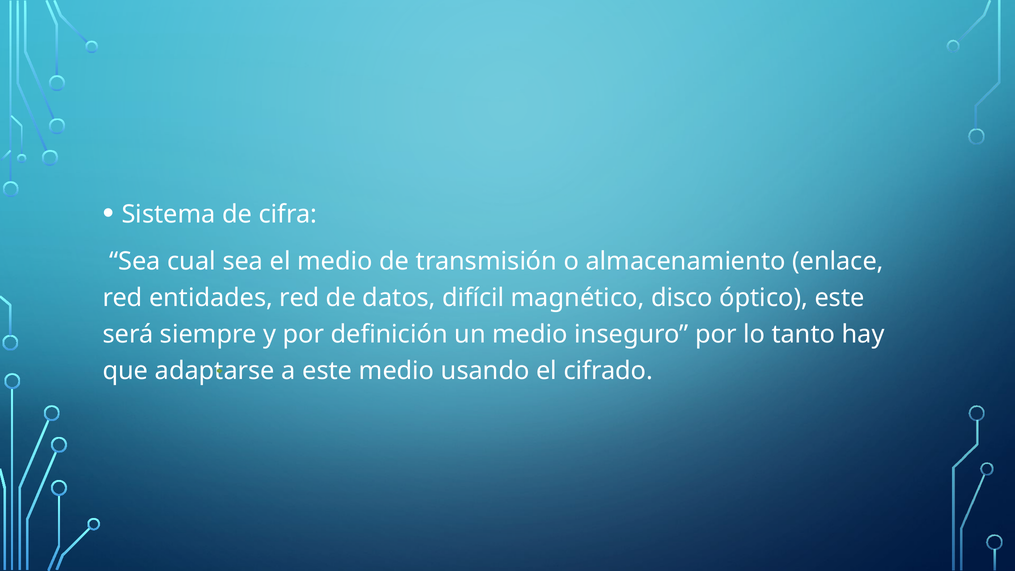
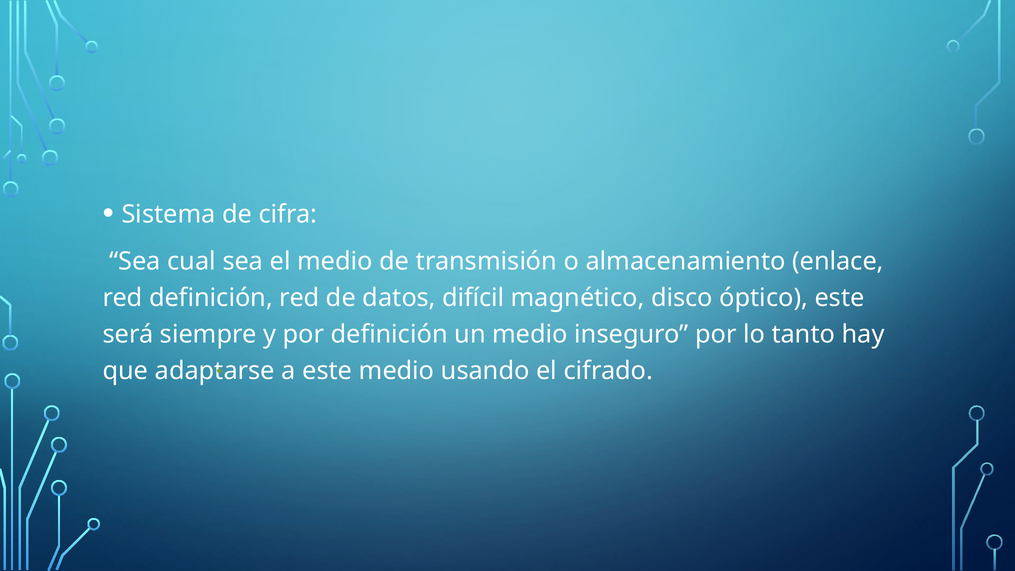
red entidades: entidades -> definición
